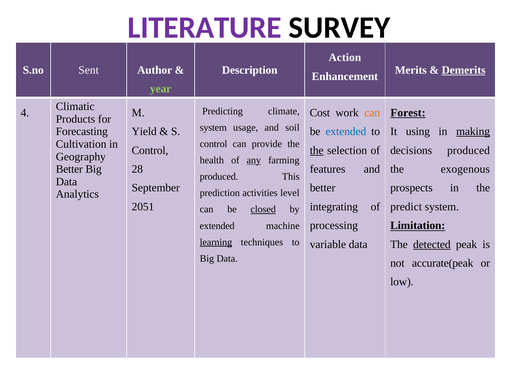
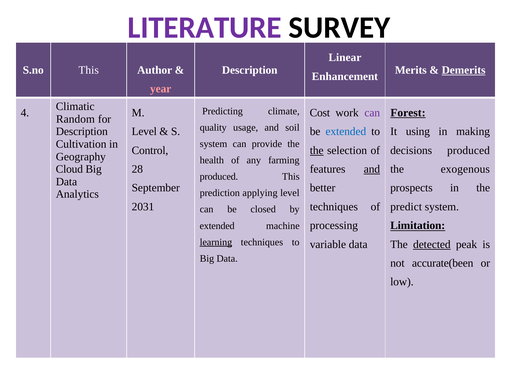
Action: Action -> Linear
S.no Sent: Sent -> This
year colour: light green -> pink
can at (372, 113) colour: orange -> purple
Products: Products -> Random
system at (213, 127): system -> quality
Forecasting at (82, 132): Forecasting -> Description
Yield at (144, 132): Yield -> Level
making underline: present -> none
control at (214, 144): control -> system
any underline: present -> none
Better at (69, 169): Better -> Cloud
and at (372, 169) underline: none -> present
activities: activities -> applying
2051: 2051 -> 2031
integrating at (334, 207): integrating -> techniques
closed underline: present -> none
accurate(peak: accurate(peak -> accurate(been
